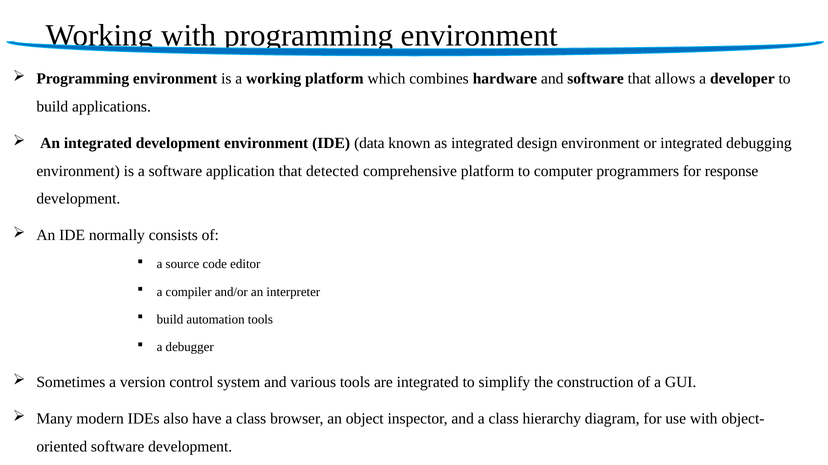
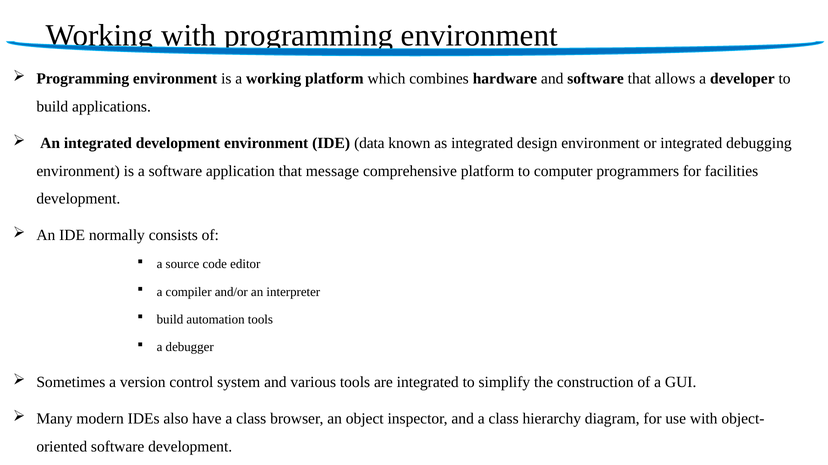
detected: detected -> message
response: response -> facilities
